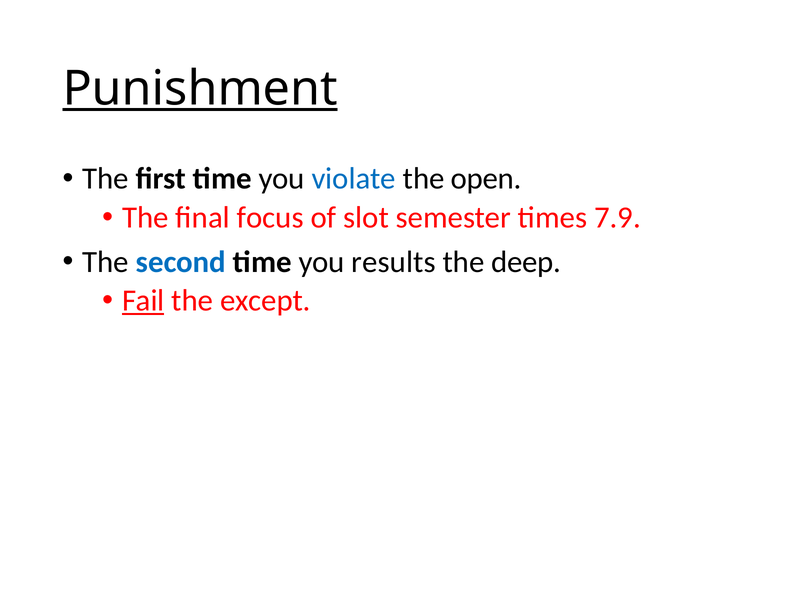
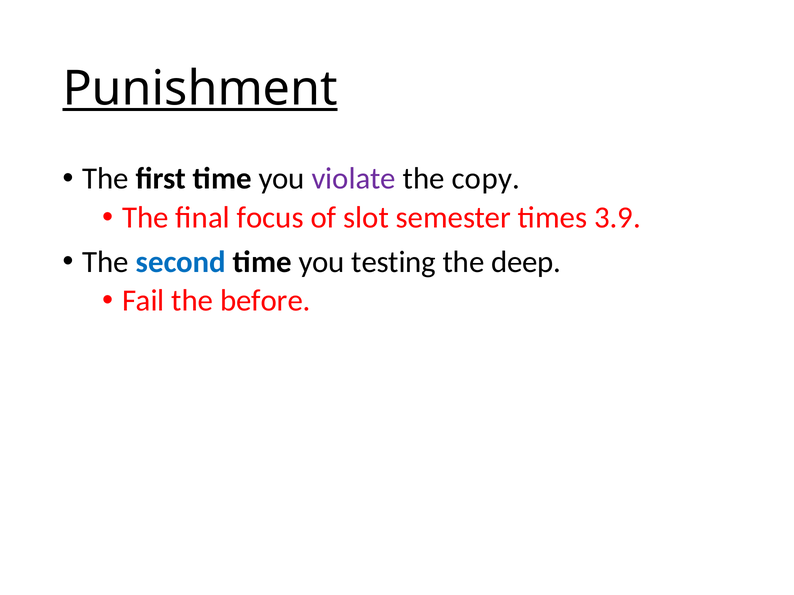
violate colour: blue -> purple
open: open -> copy
7.9: 7.9 -> 3.9
results: results -> testing
Fail underline: present -> none
except: except -> before
